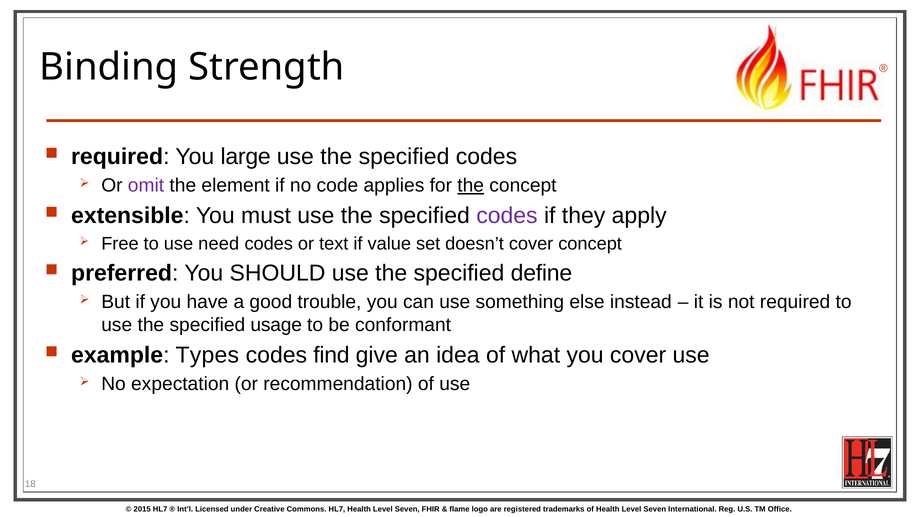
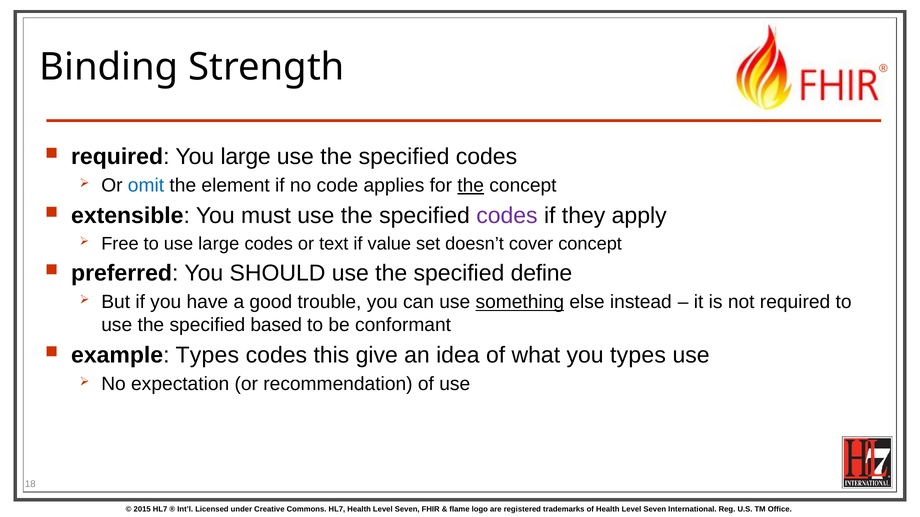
omit colour: purple -> blue
use need: need -> large
something underline: none -> present
usage: usage -> based
find: find -> this
you cover: cover -> types
